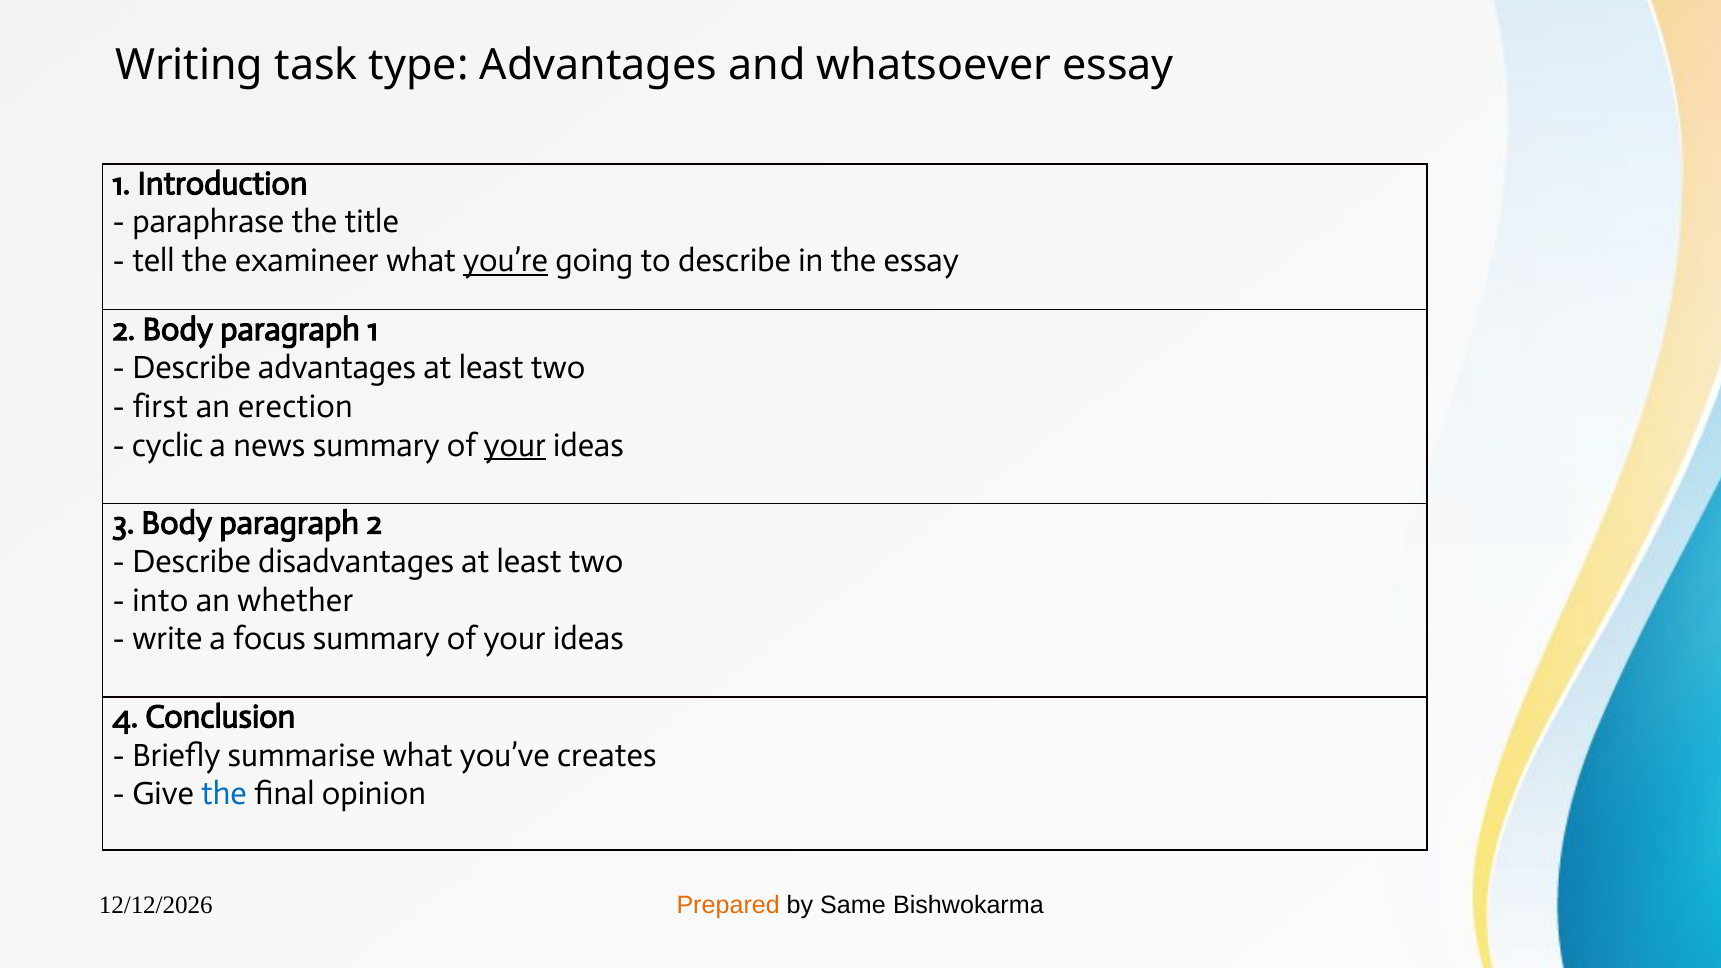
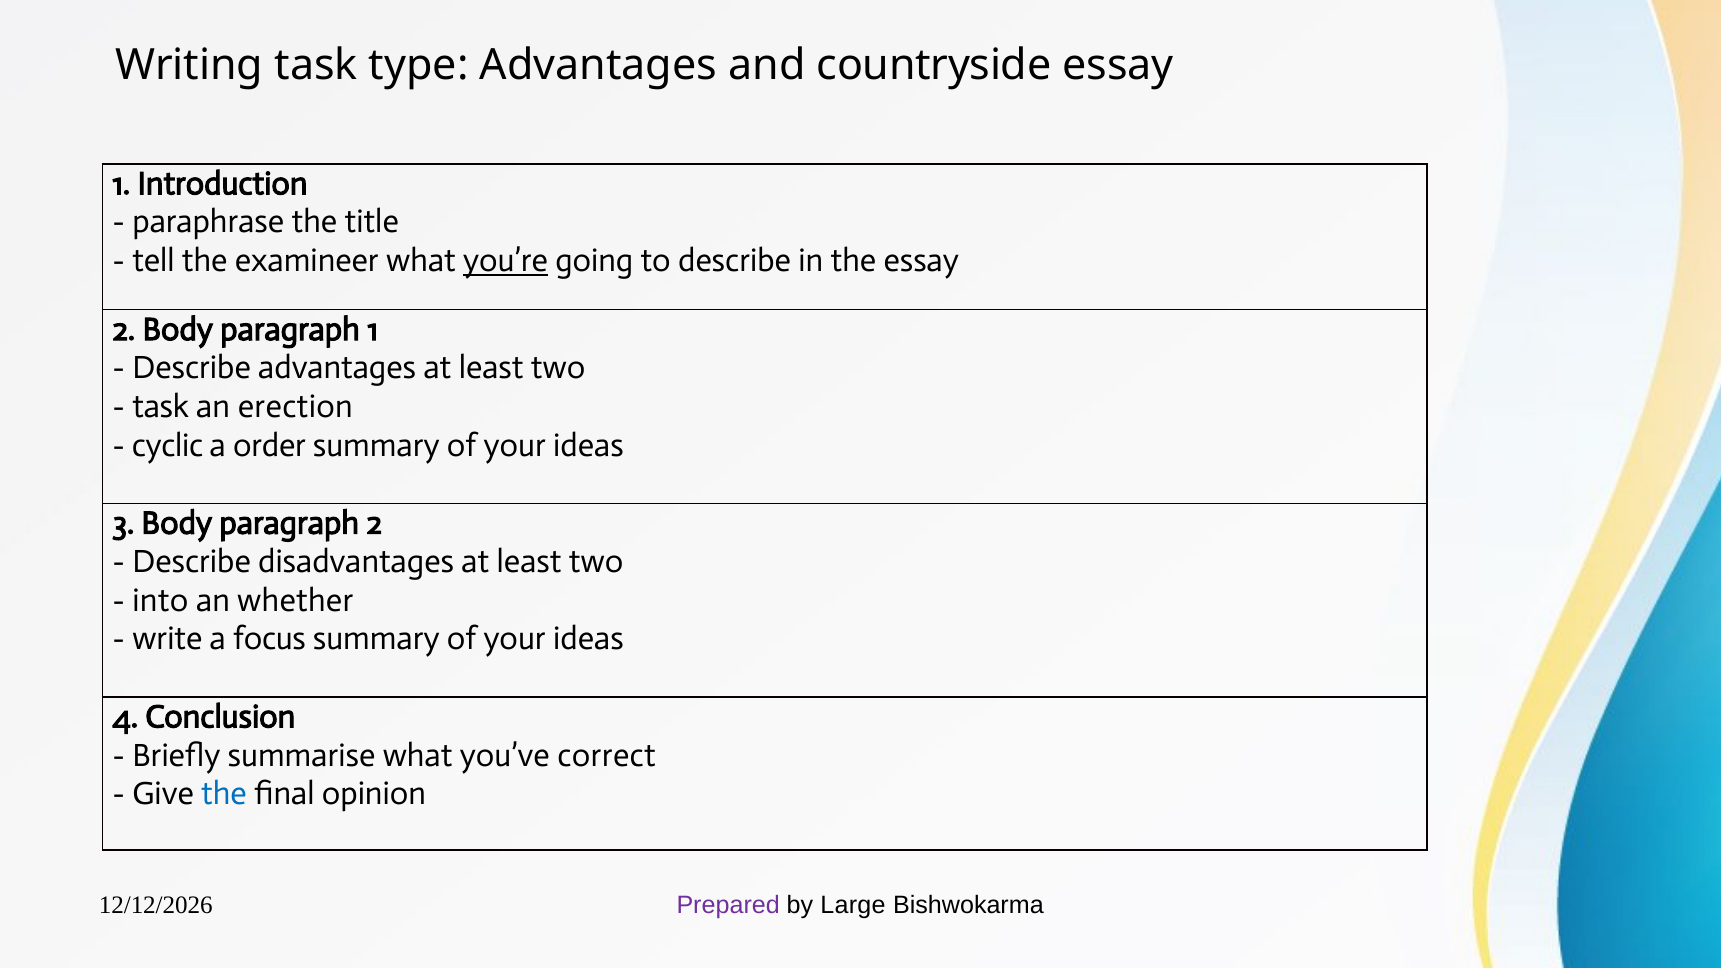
whatsoever: whatsoever -> countryside
first at (160, 407): first -> task
news: news -> order
your at (515, 446) underline: present -> none
creates: creates -> correct
Prepared colour: orange -> purple
Same: Same -> Large
